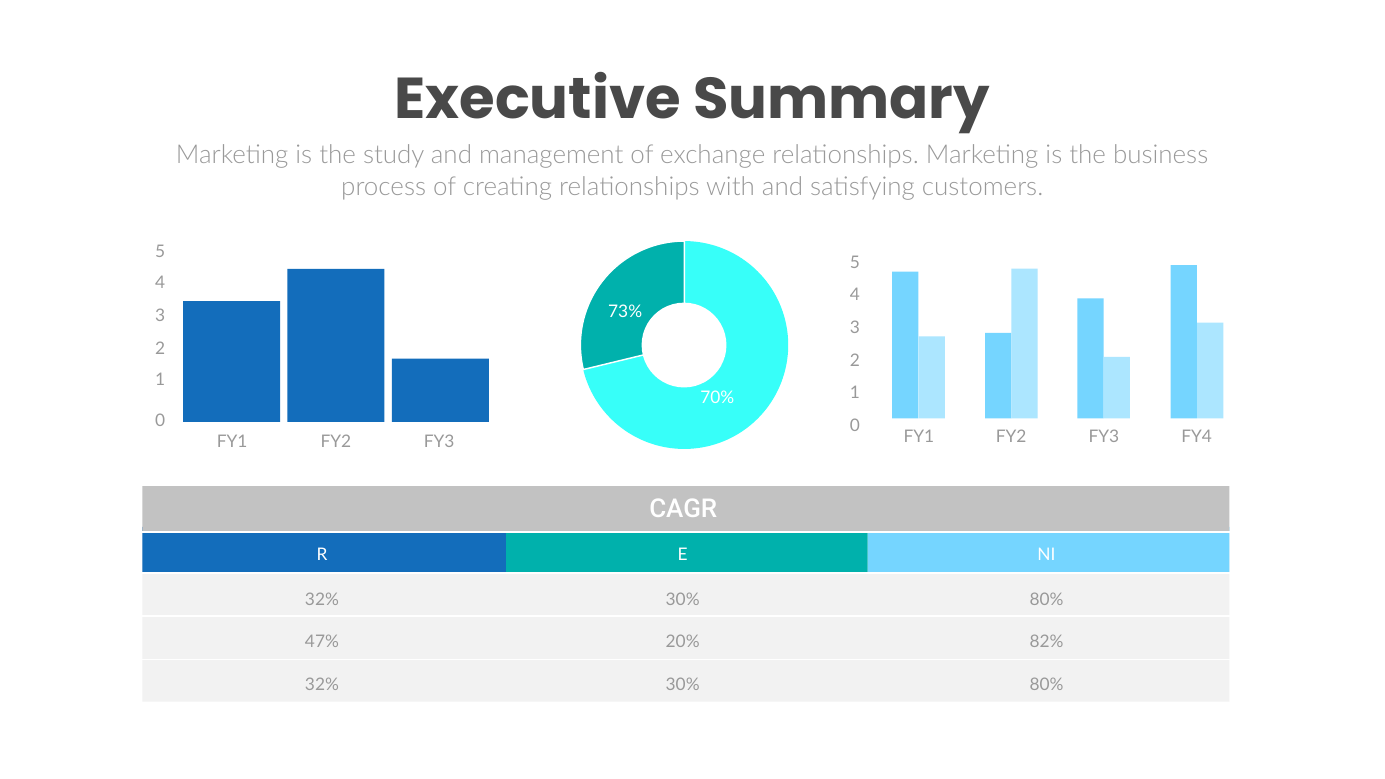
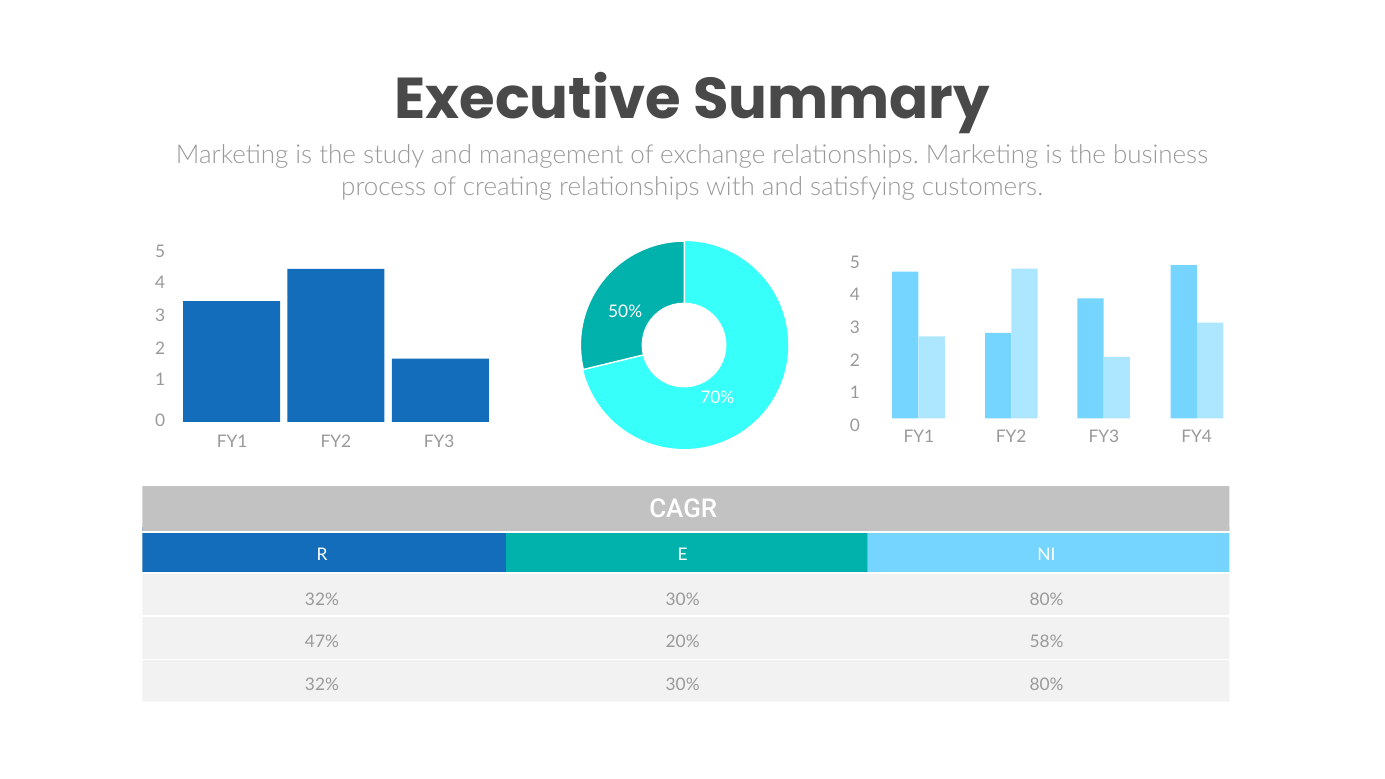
73%: 73% -> 50%
82%: 82% -> 58%
